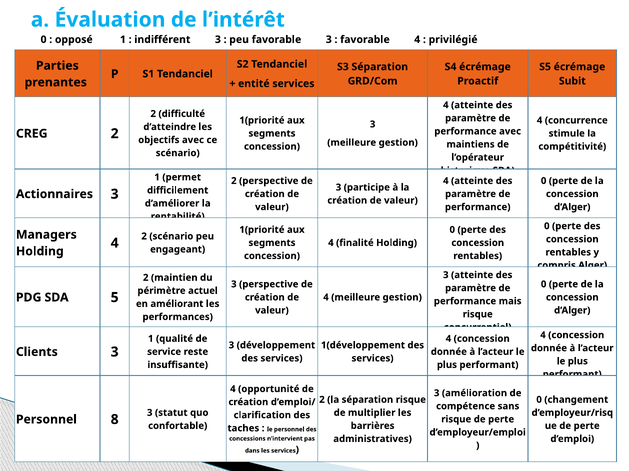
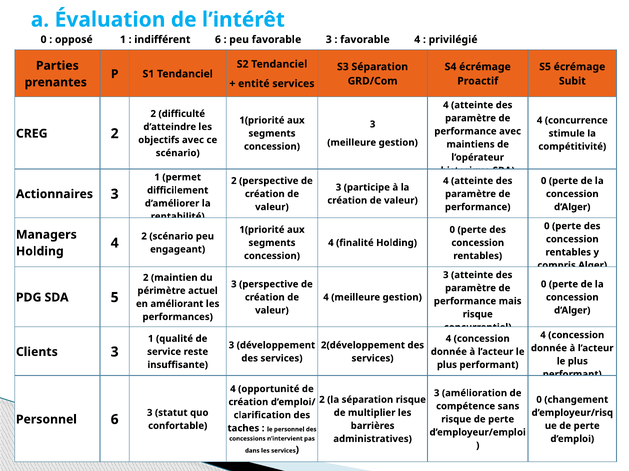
indifférent 3: 3 -> 6
1(développement: 1(développement -> 2(développement
Personnel 8: 8 -> 6
